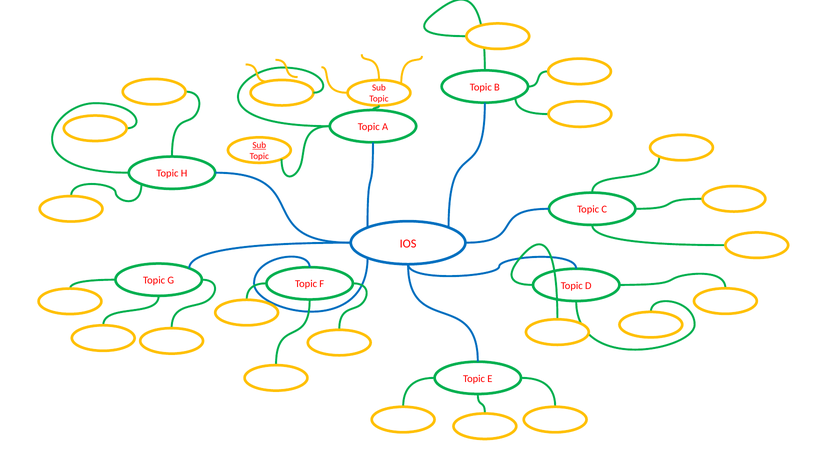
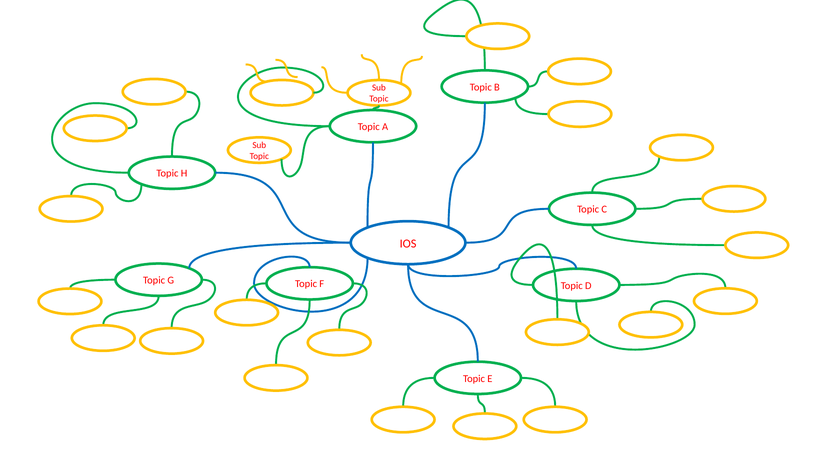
Sub at (259, 145) underline: present -> none
